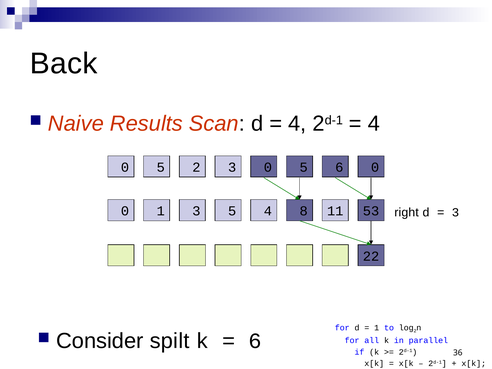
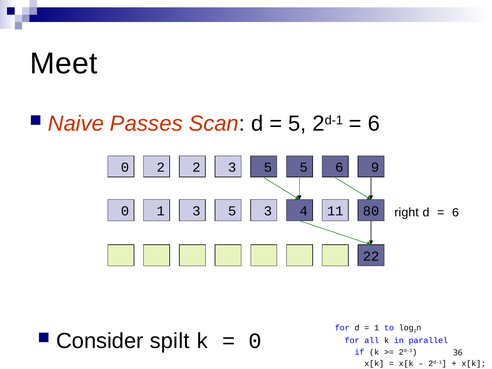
Back: Back -> Meet
Results: Results -> Passes
4 at (297, 124): 4 -> 5
4 at (374, 124): 4 -> 6
0 5: 5 -> 2
2 3 0: 0 -> 5
6 0: 0 -> 9
5 4: 4 -> 3
8: 8 -> 4
53: 53 -> 80
3 at (456, 212): 3 -> 6
6 at (255, 341): 6 -> 0
